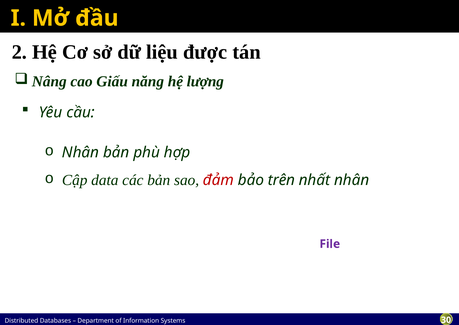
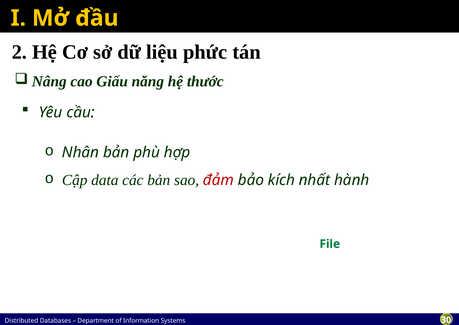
được: được -> phức
lượng: lượng -> thước
trên: trên -> kích
nhất nhân: nhân -> hành
File at (330, 244) colour: purple -> green
